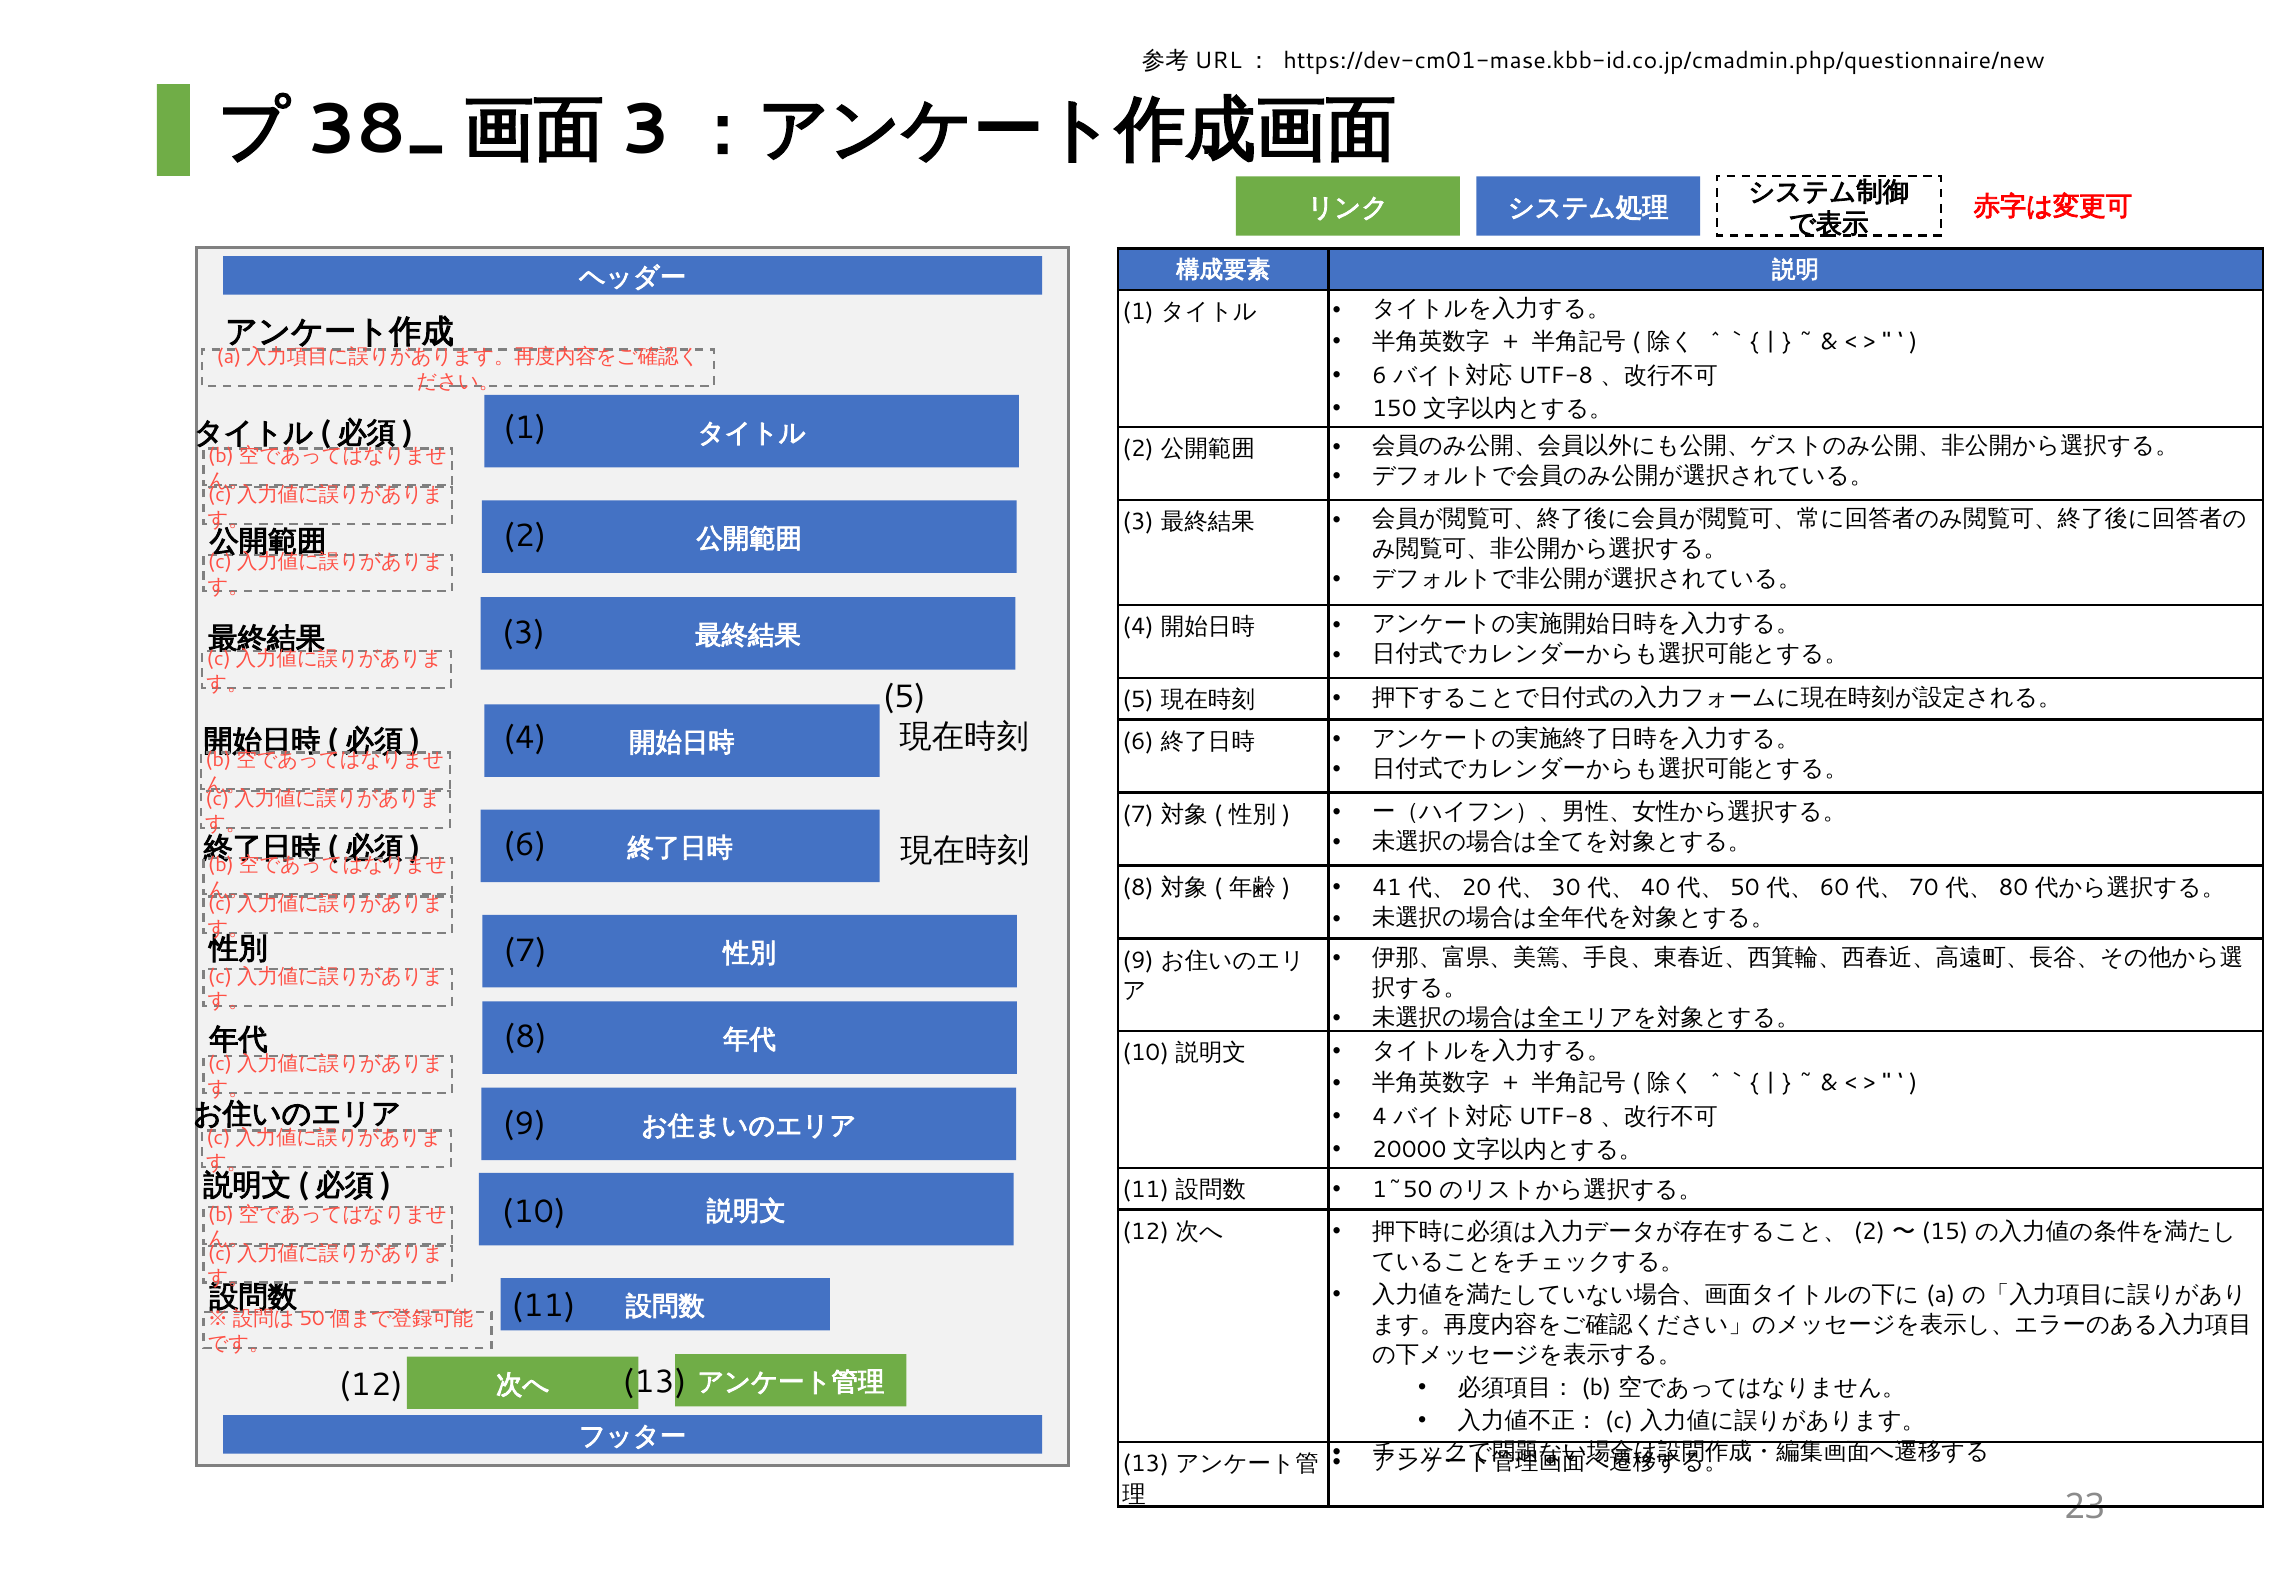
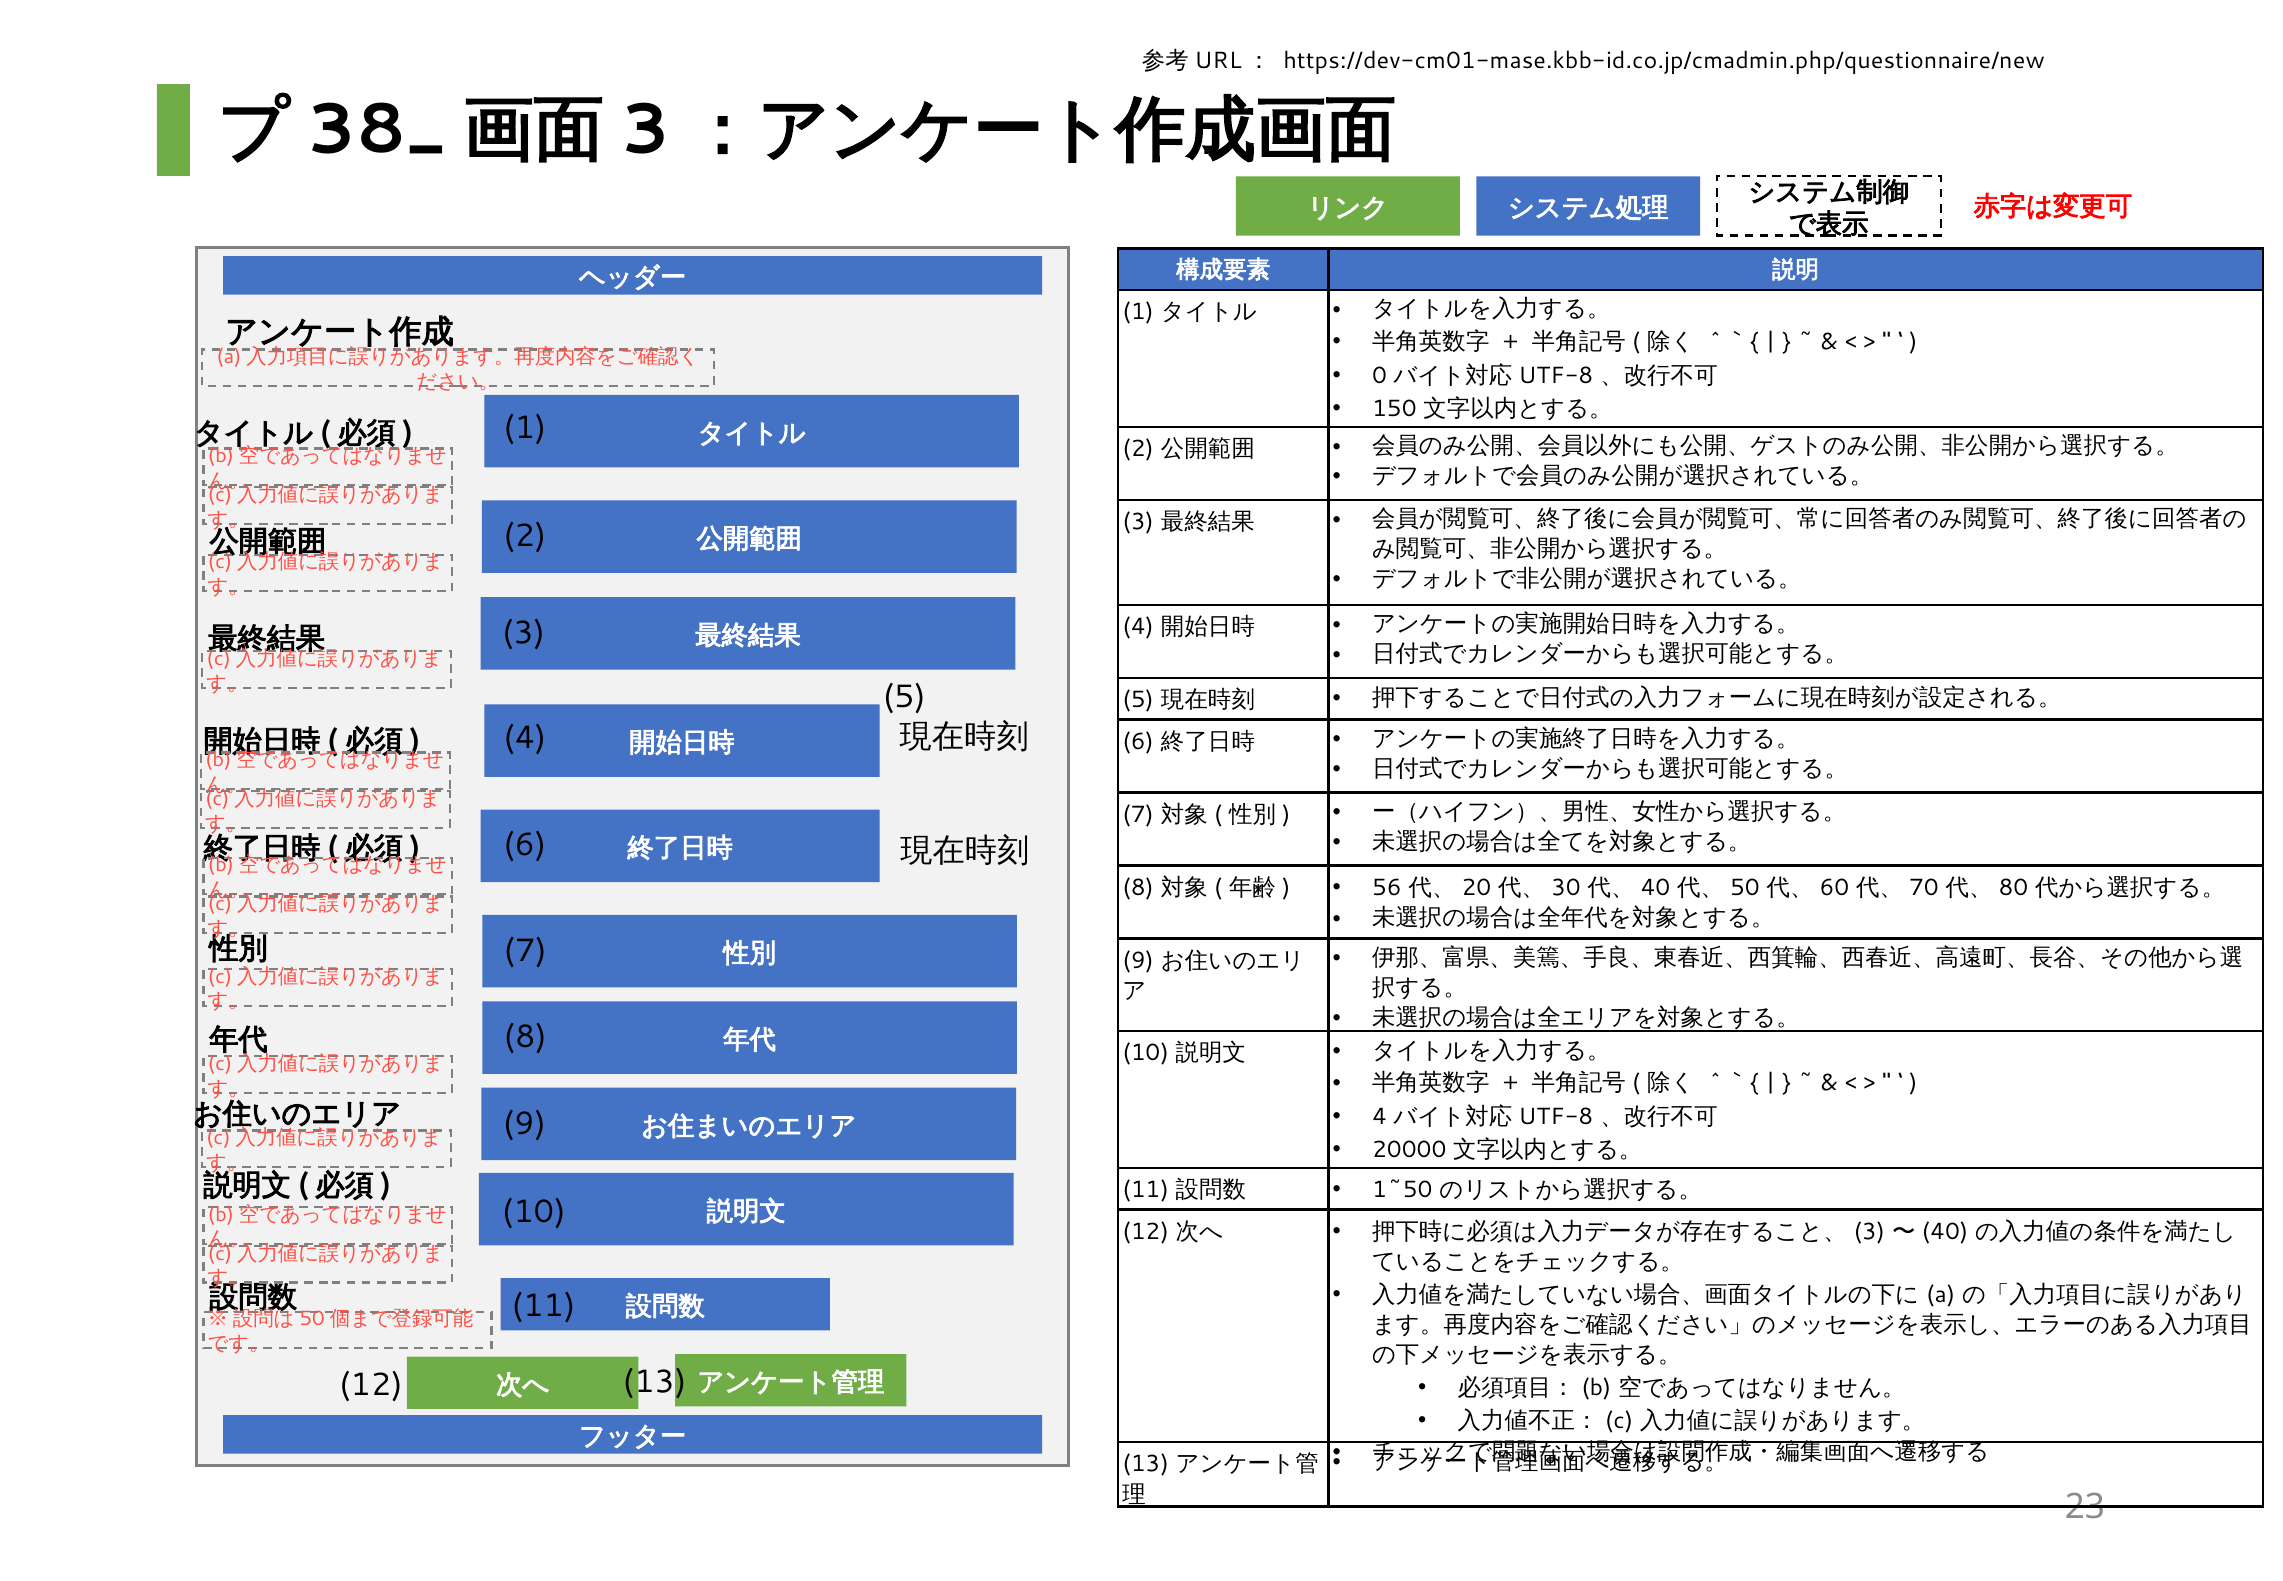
6 at (1379, 375): 6 -> 0
41: 41 -> 56
2 at (1869, 1231): 2 -> 3
15 at (1945, 1231): 15 -> 40
